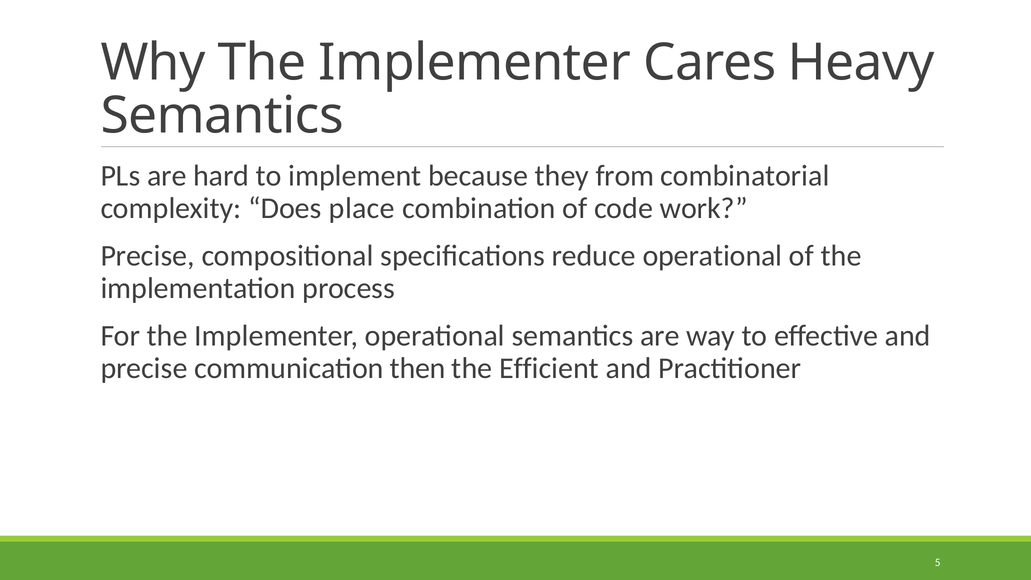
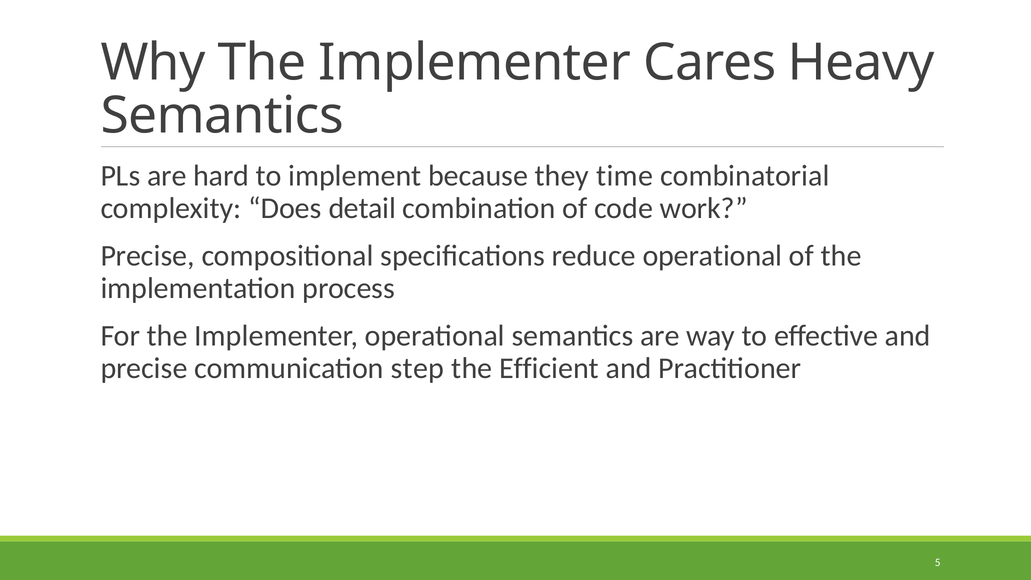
from: from -> time
place: place -> detail
then: then -> step
